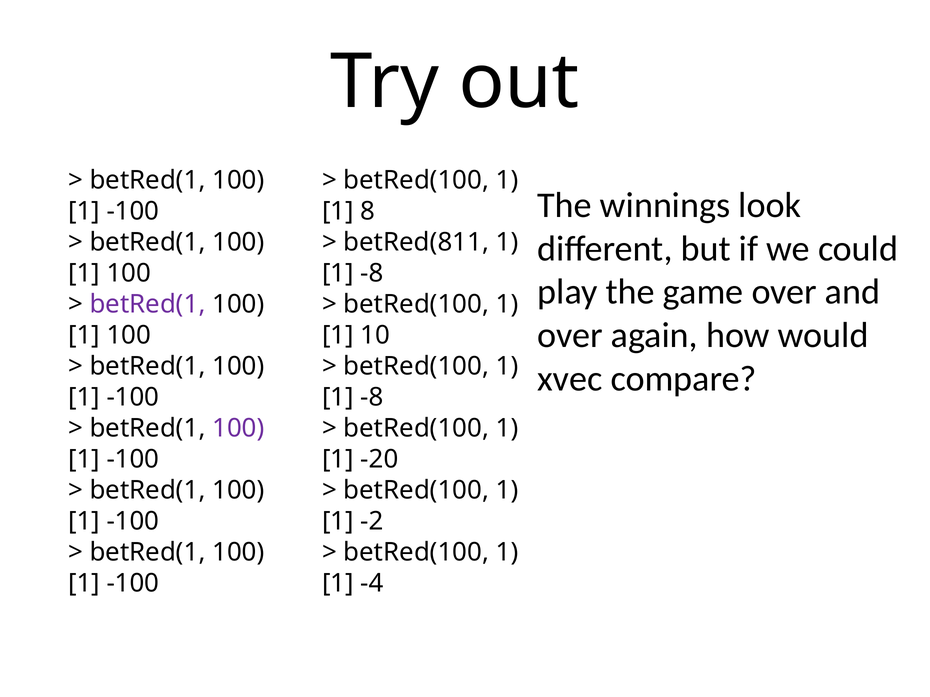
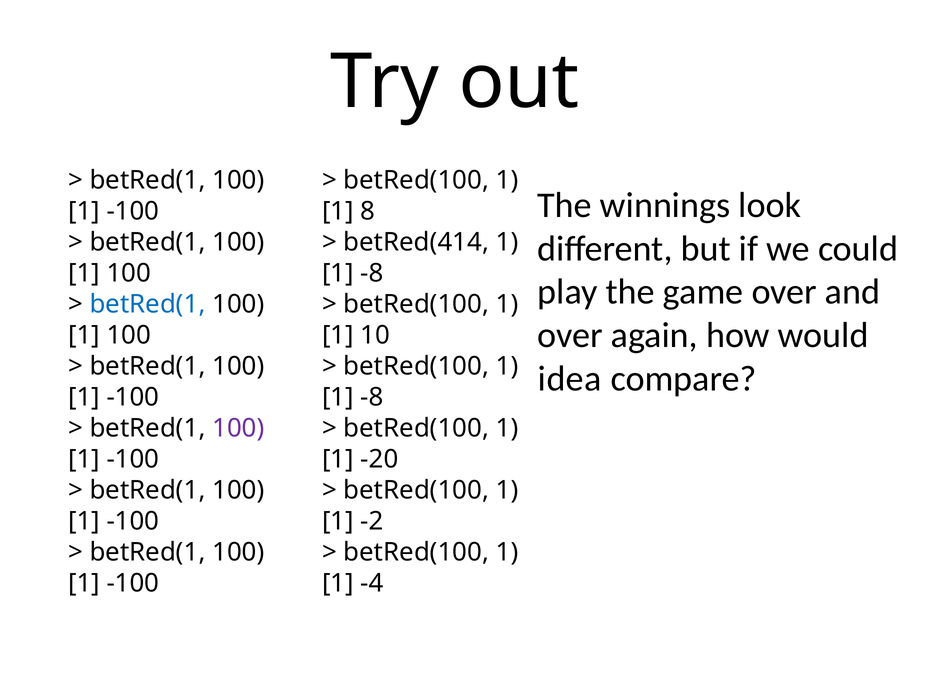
betRed(811: betRed(811 -> betRed(414
betRed(1 at (147, 305) colour: purple -> blue
xvec: xvec -> idea
